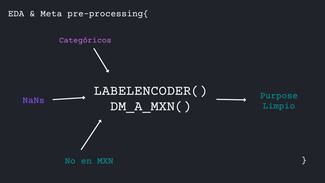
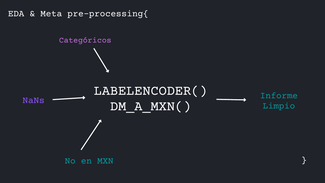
Purpose: Purpose -> Informe
